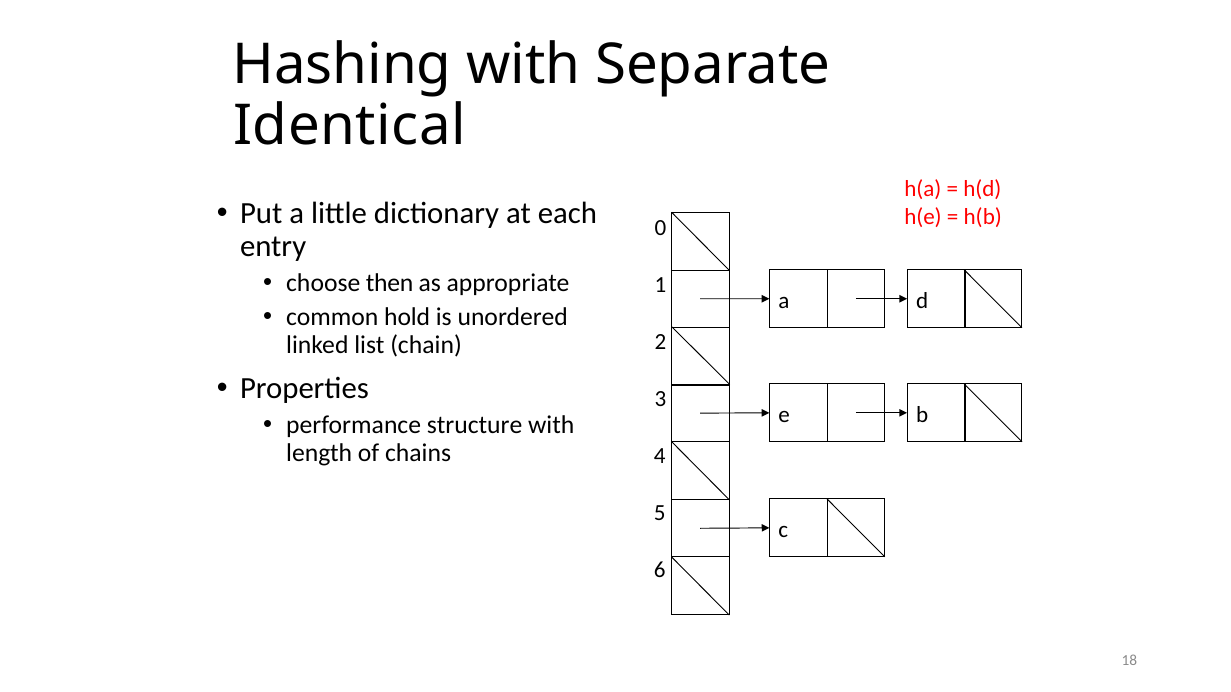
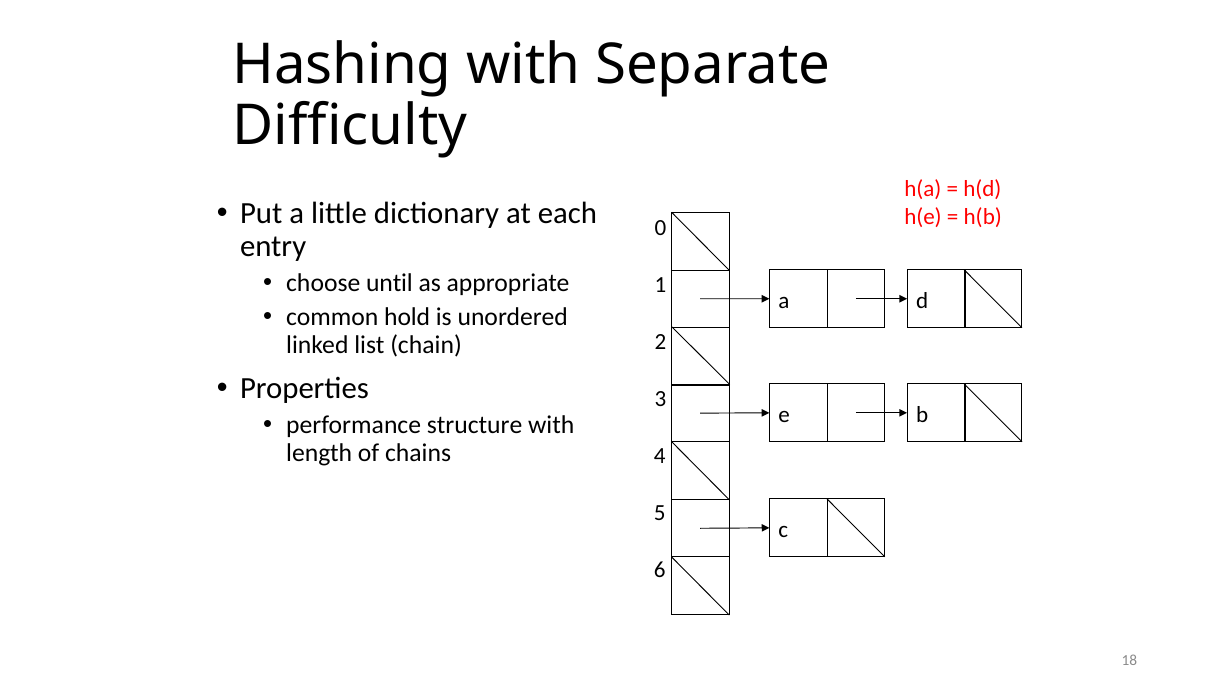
Identical: Identical -> Difficulty
then: then -> until
